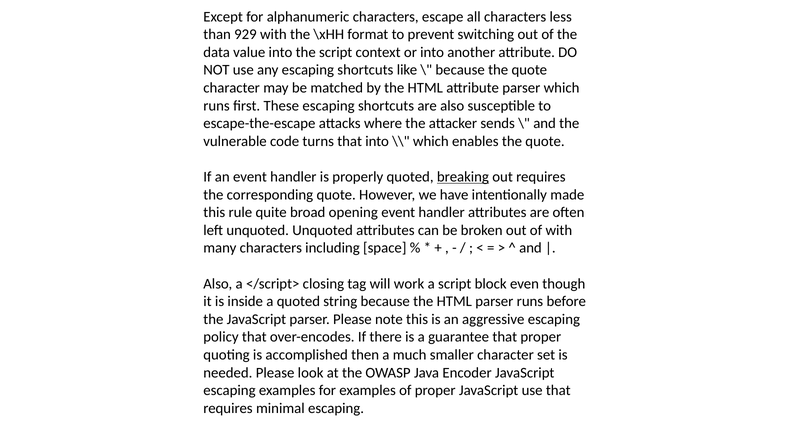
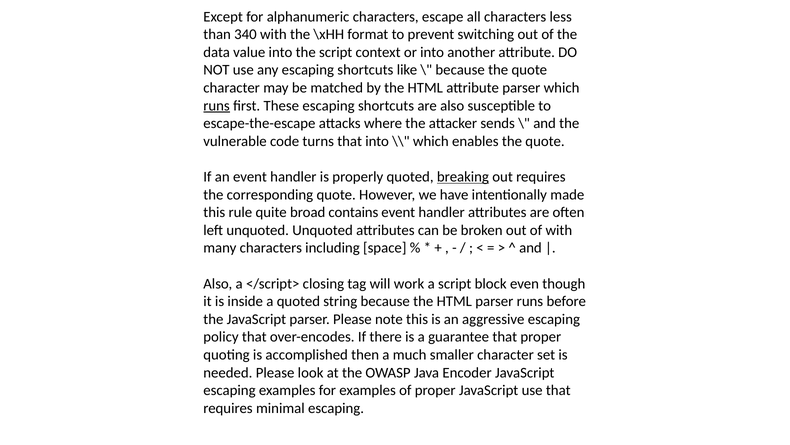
929: 929 -> 340
runs at (217, 105) underline: none -> present
opening: opening -> contains
